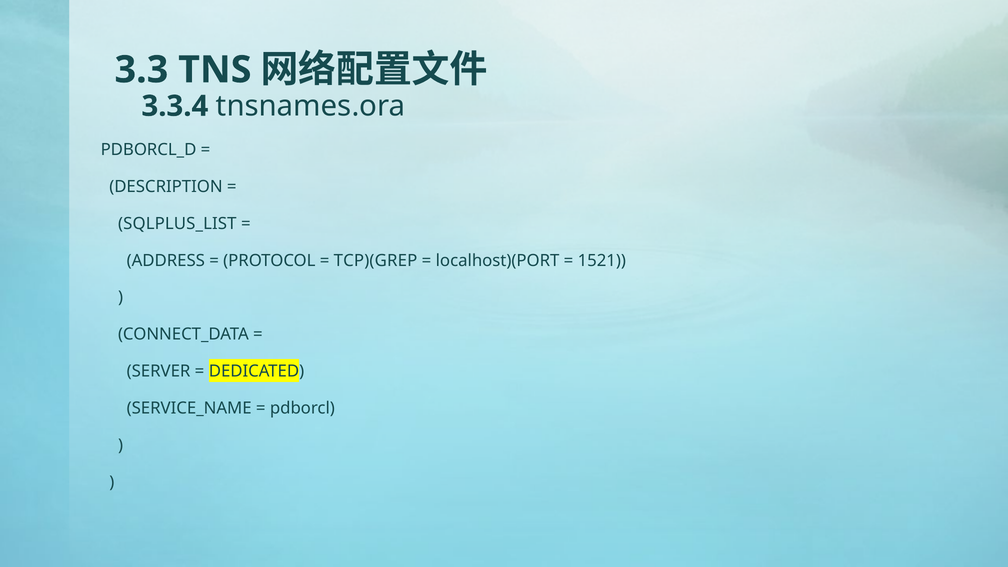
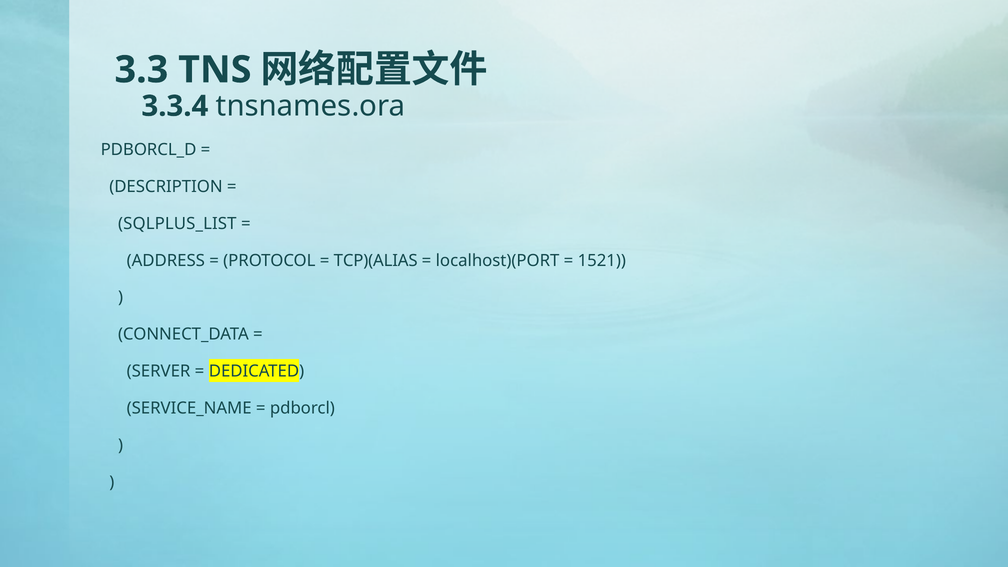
TCP)(GREP: TCP)(GREP -> TCP)(ALIAS
